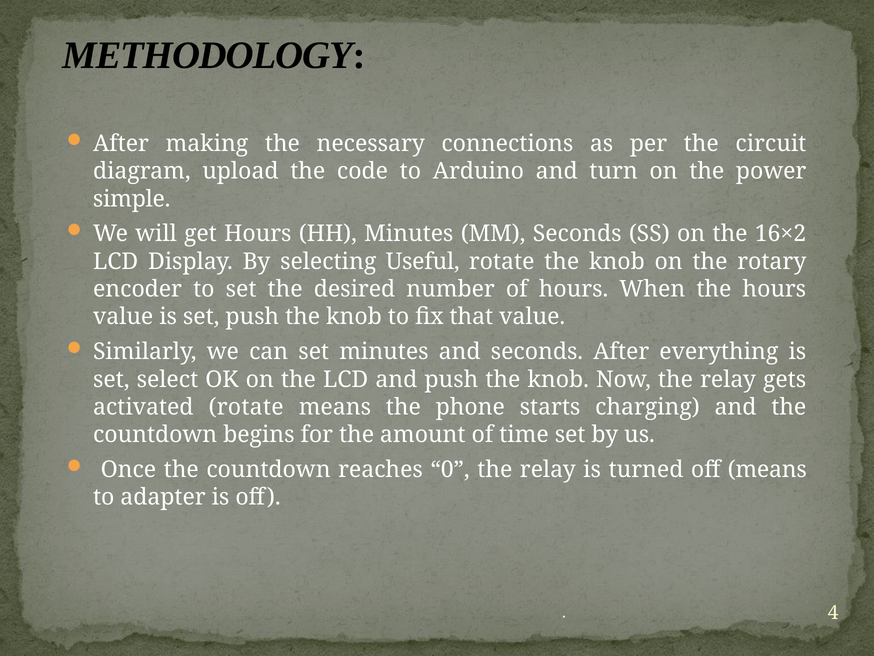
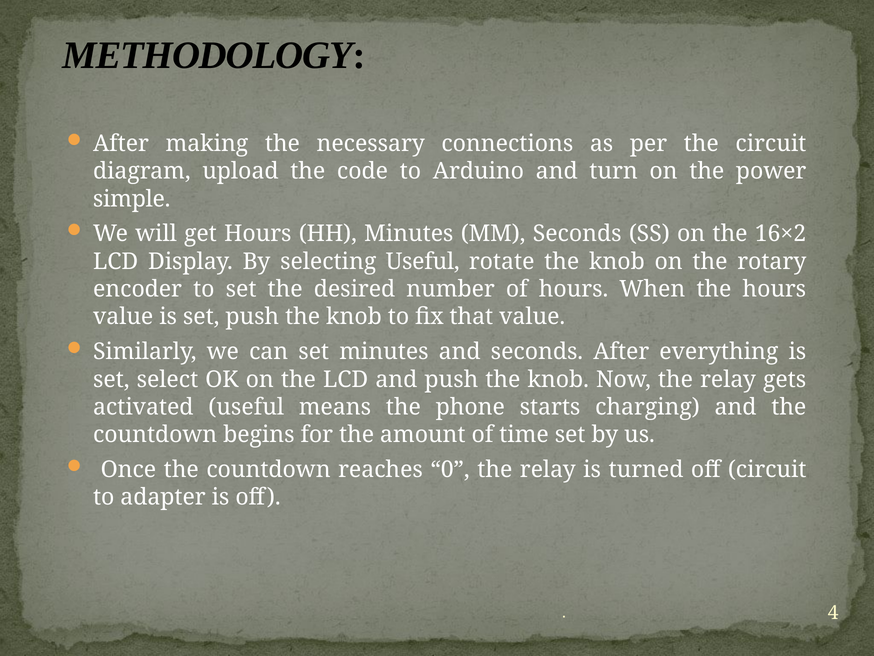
activated rotate: rotate -> useful
off means: means -> circuit
